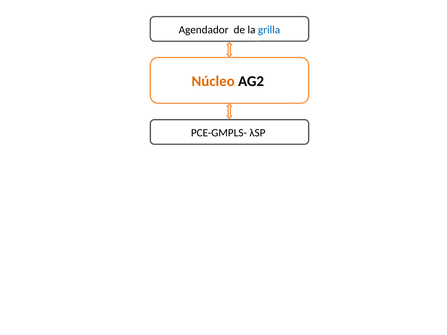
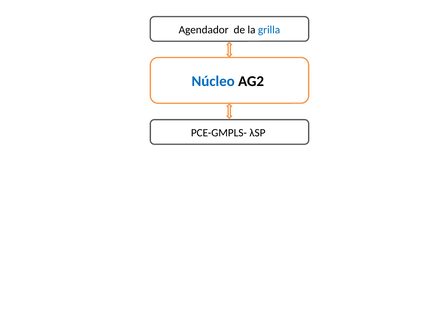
Núcleo colour: orange -> blue
